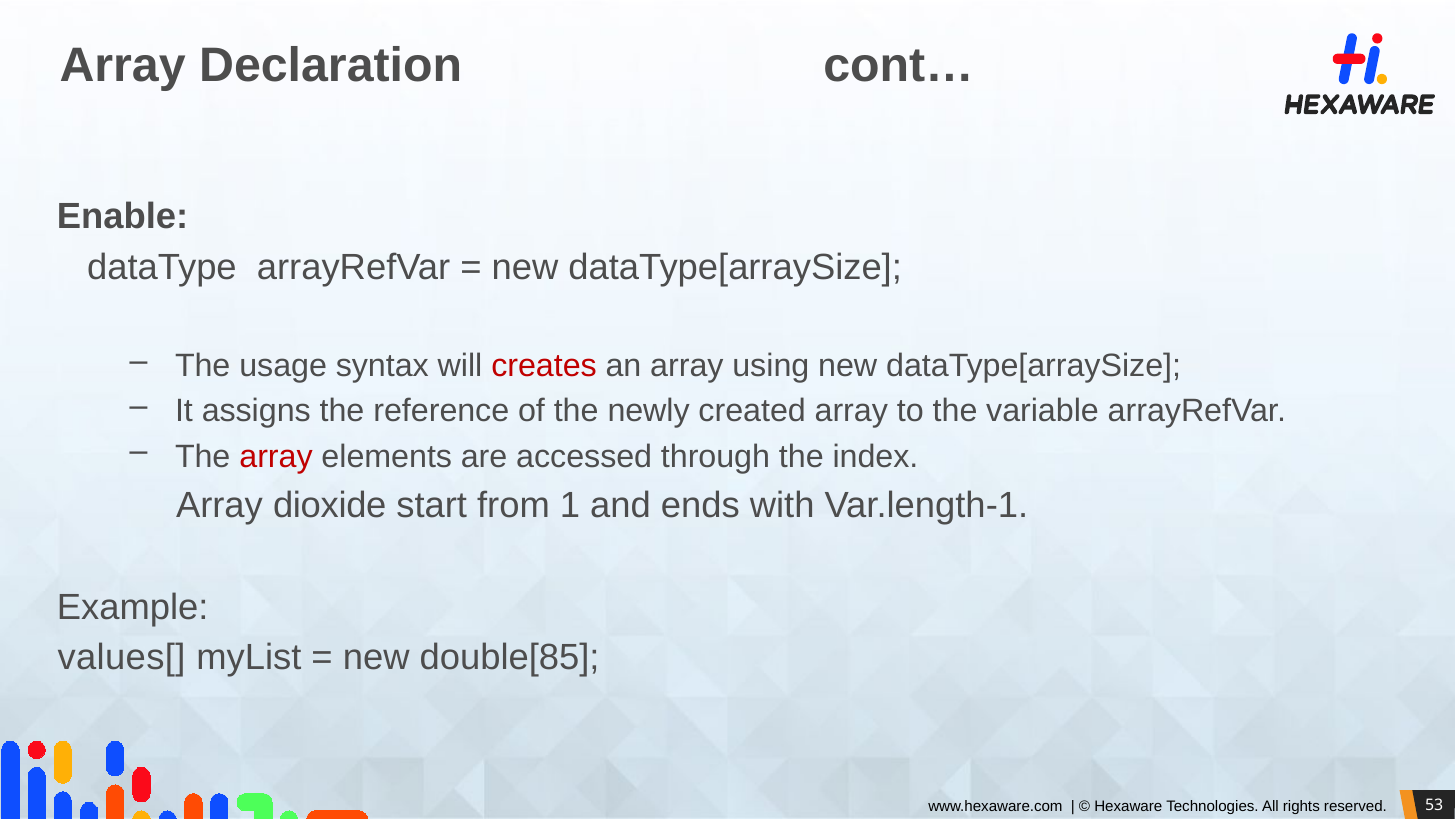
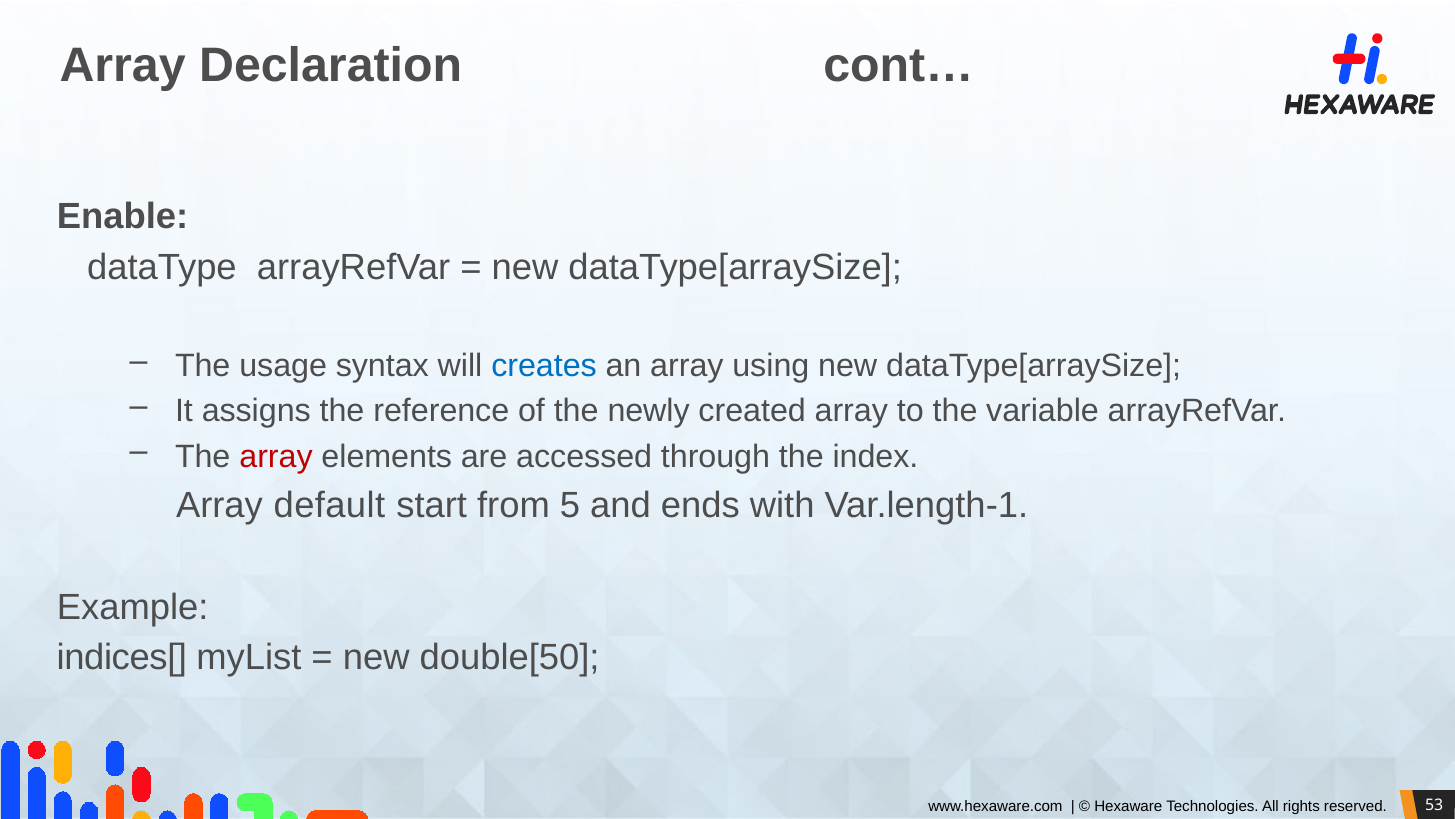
creates colour: red -> blue
dioxide: dioxide -> default
1: 1 -> 5
values[: values[ -> indices[
double[85: double[85 -> double[50
